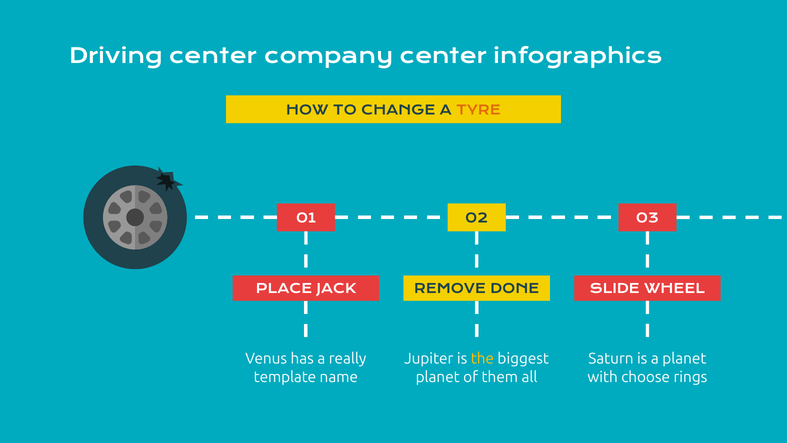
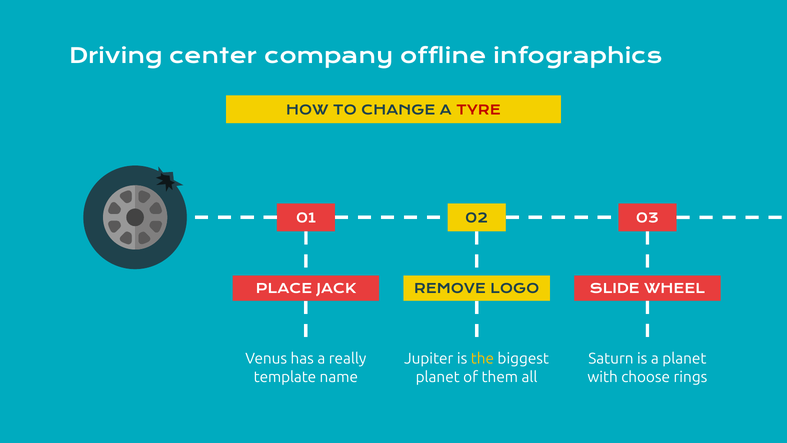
company center: center -> offline
TYRE colour: orange -> red
DONE: DONE -> LOGO
